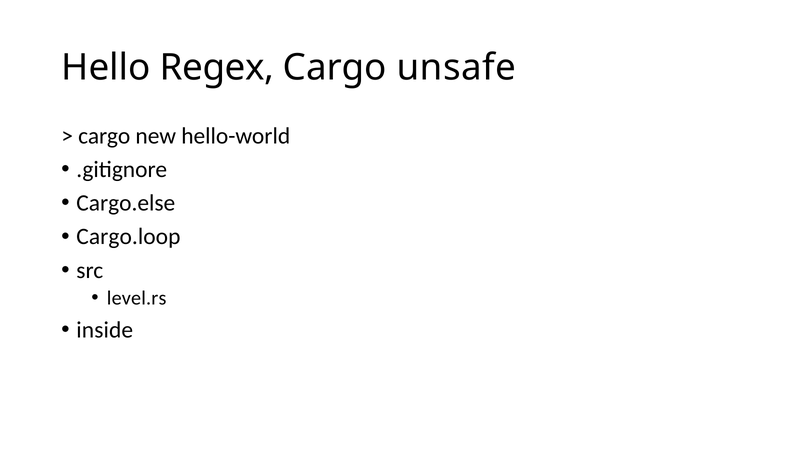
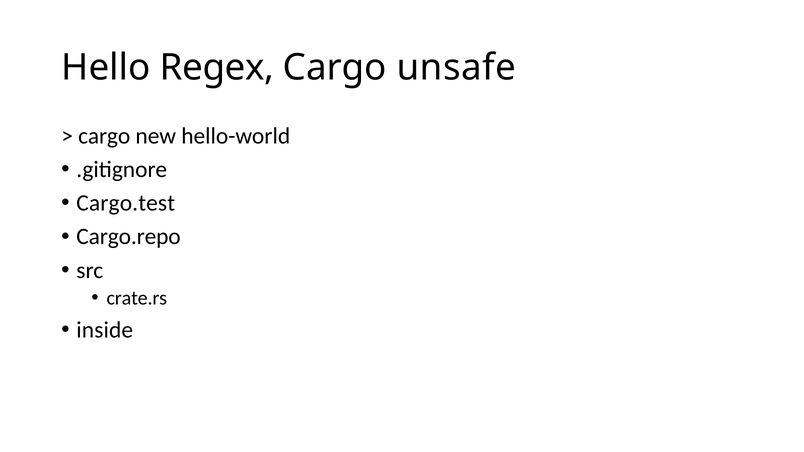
Cargo.else: Cargo.else -> Cargo.test
Cargo.loop: Cargo.loop -> Cargo.repo
level.rs: level.rs -> crate.rs
